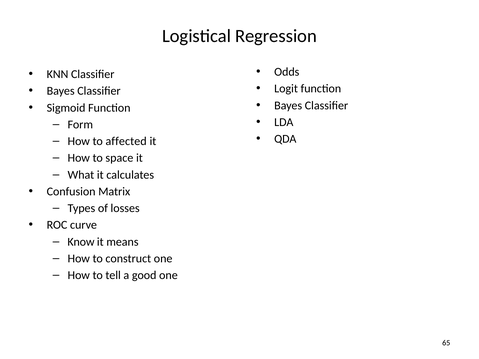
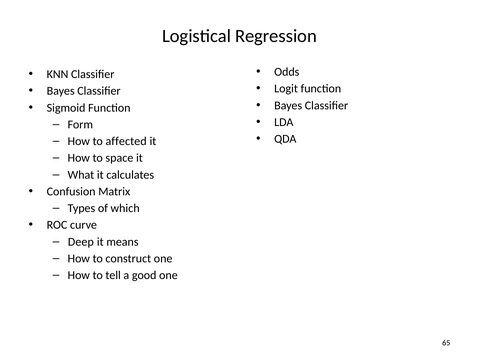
losses: losses -> which
Know: Know -> Deep
